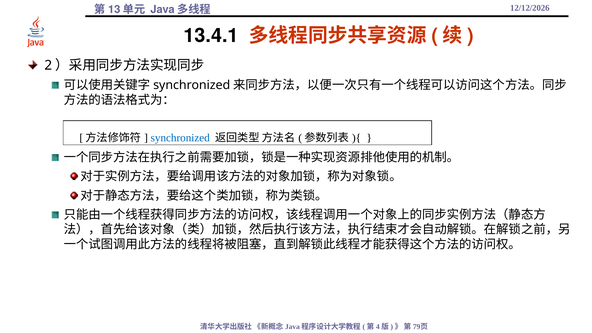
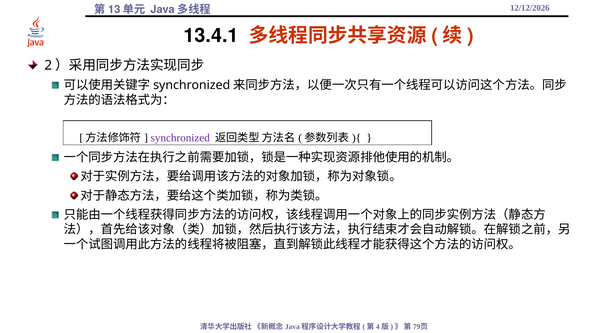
synchronized at (180, 138) colour: blue -> purple
